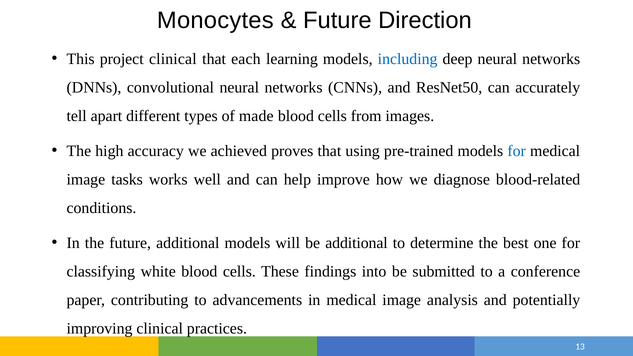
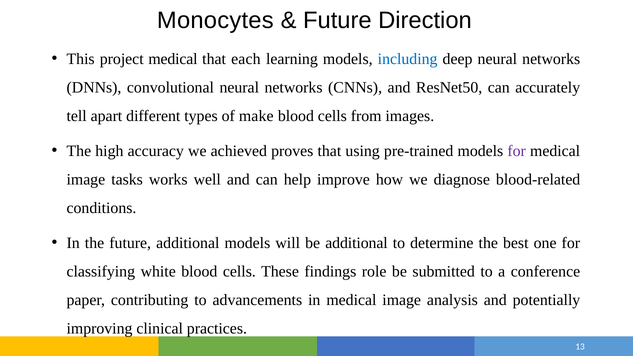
project clinical: clinical -> medical
made: made -> make
for at (517, 151) colour: blue -> purple
into: into -> role
